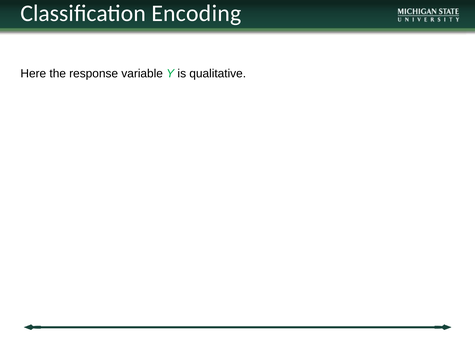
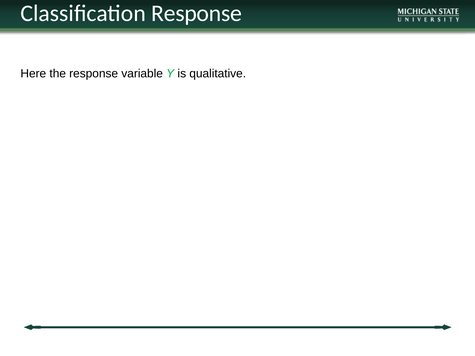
Classification Encoding: Encoding -> Response
